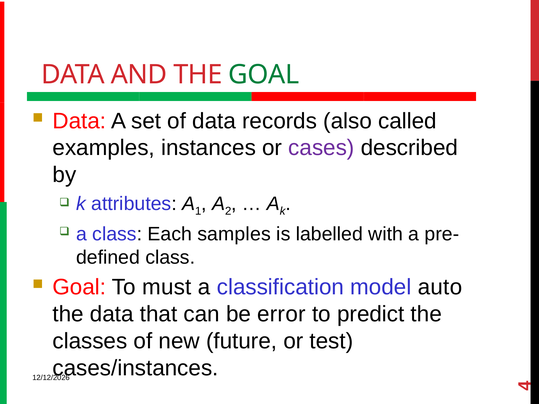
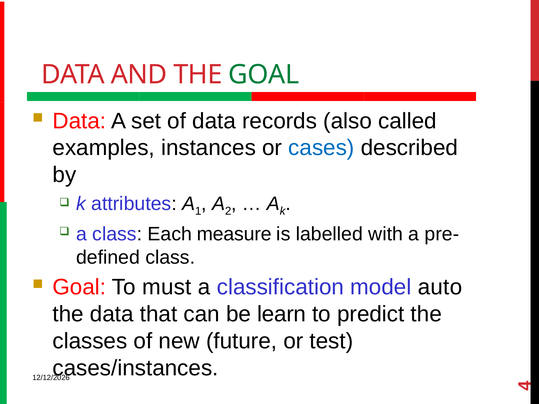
cases colour: purple -> blue
samples: samples -> measure
error: error -> learn
